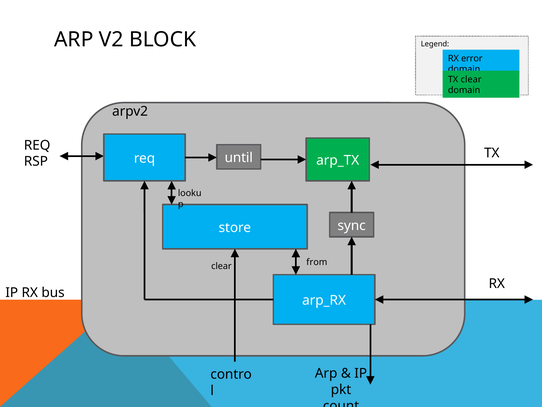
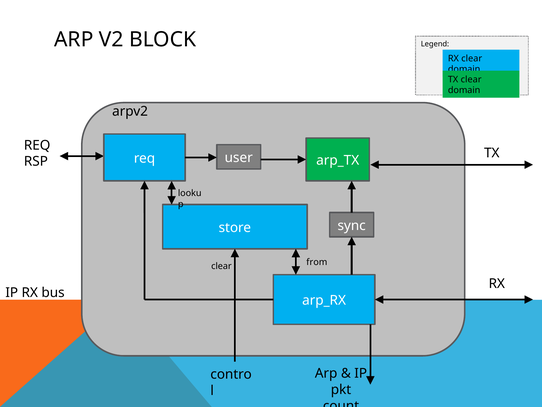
RX error: error -> clear
until: until -> user
